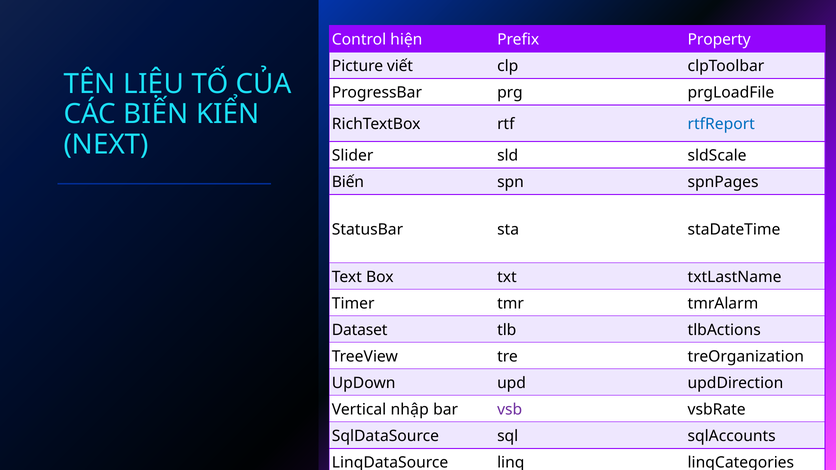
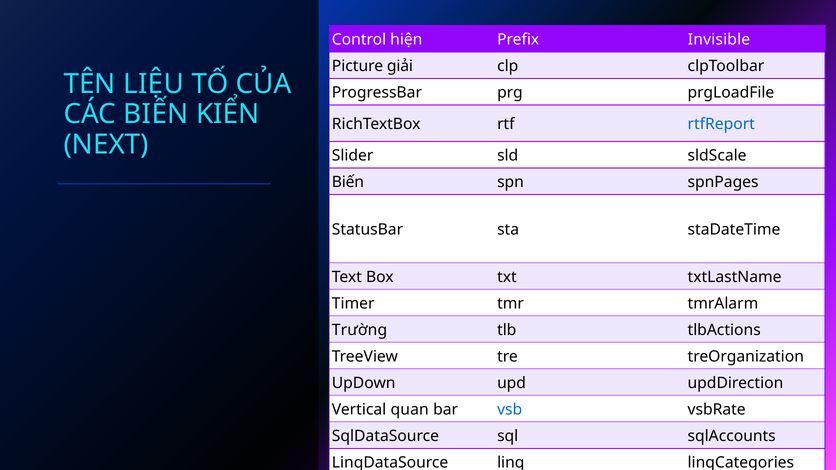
Property: Property -> Invisible
viết: viết -> giải
Dataset: Dataset -> Trường
nhập: nhập -> quan
vsb colour: purple -> blue
